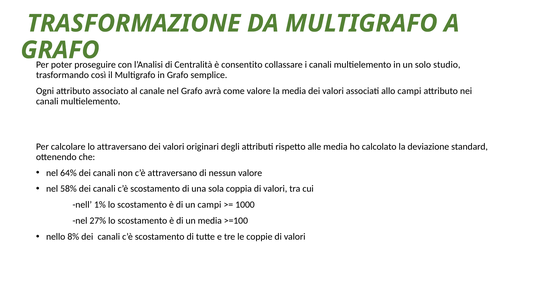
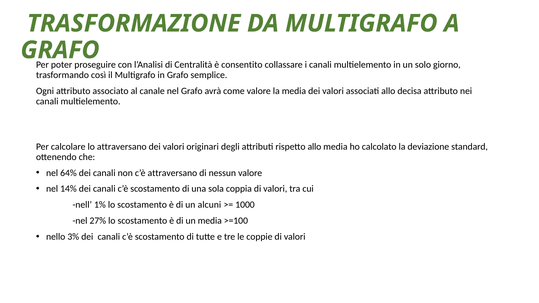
studio: studio -> giorno
allo campi: campi -> decisa
rispetto alle: alle -> allo
58%: 58% -> 14%
un campi: campi -> alcuni
8%: 8% -> 3%
